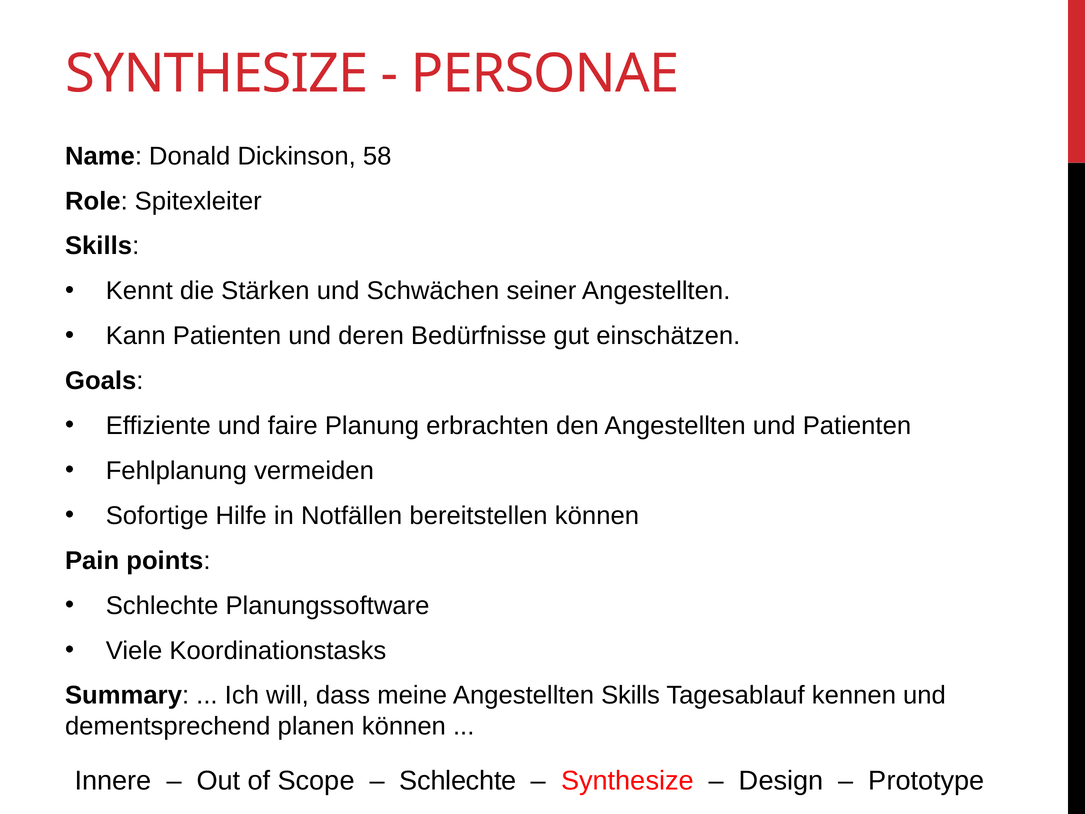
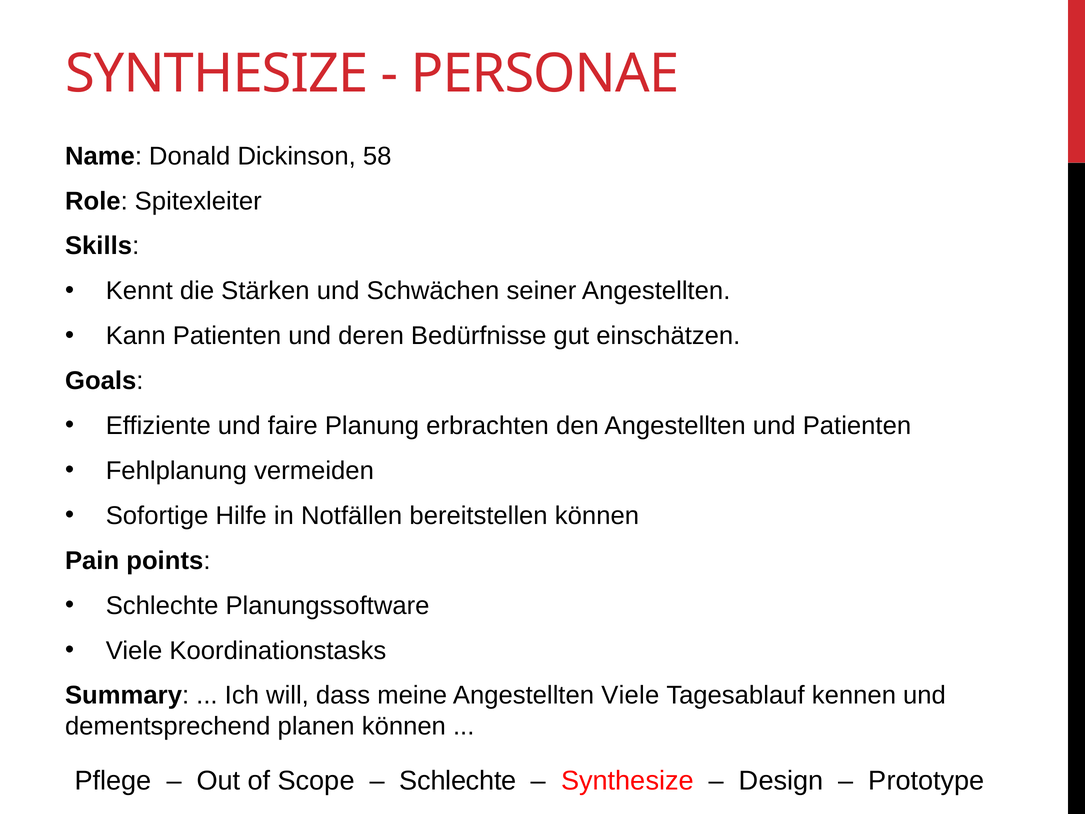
Angestellten Skills: Skills -> Viele
Innere: Innere -> Pflege
